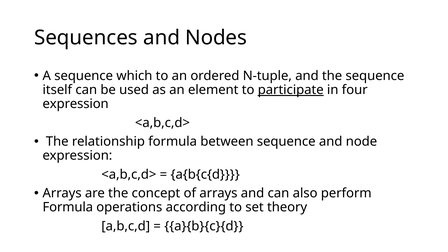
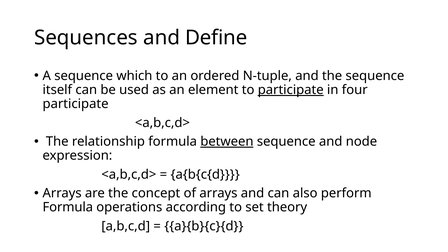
Nodes: Nodes -> Define
expression at (76, 104): expression -> participate
between underline: none -> present
